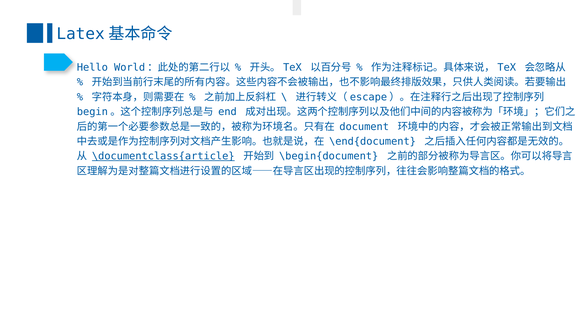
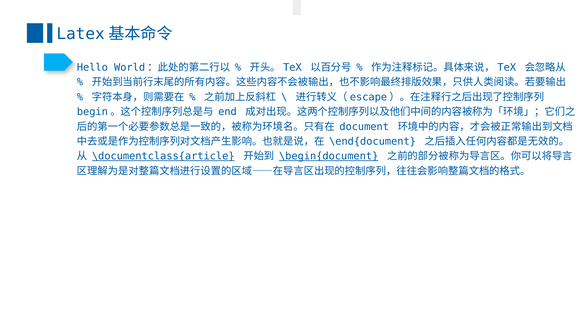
\begin{document underline: none -> present
